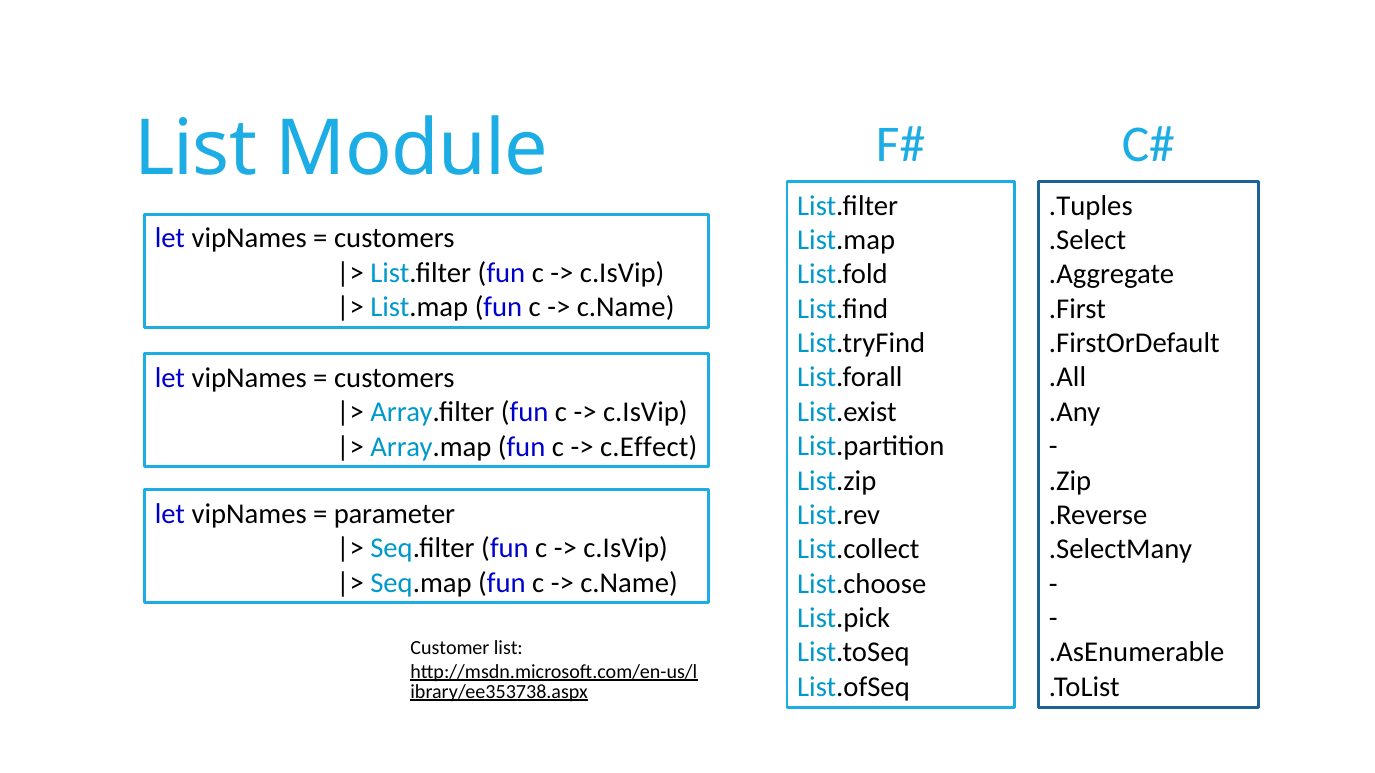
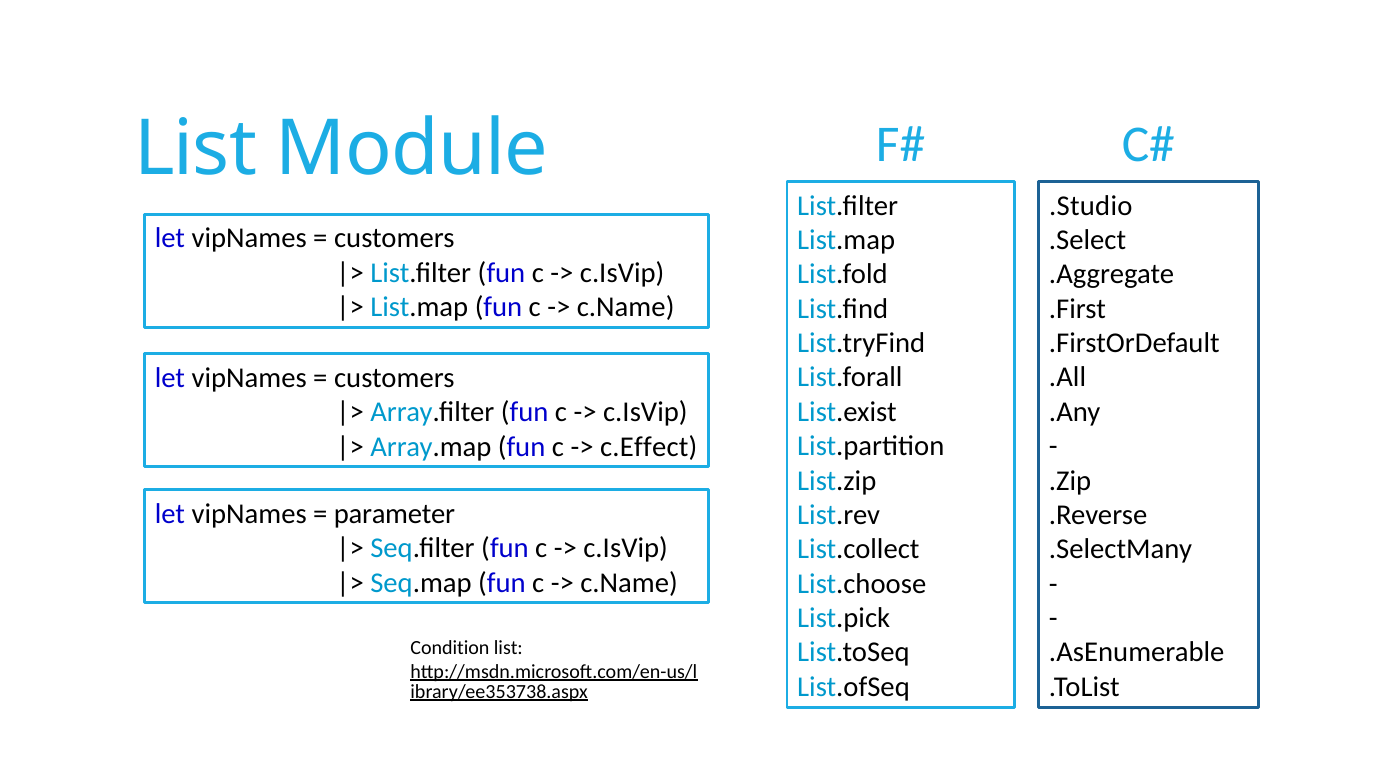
.Tuples: .Tuples -> .Studio
Customer: Customer -> Condition
